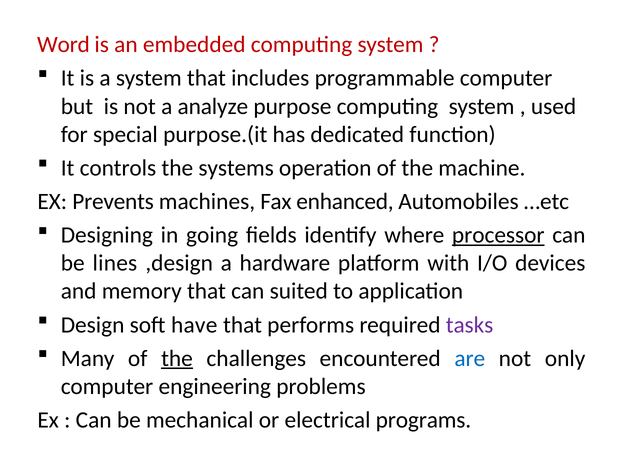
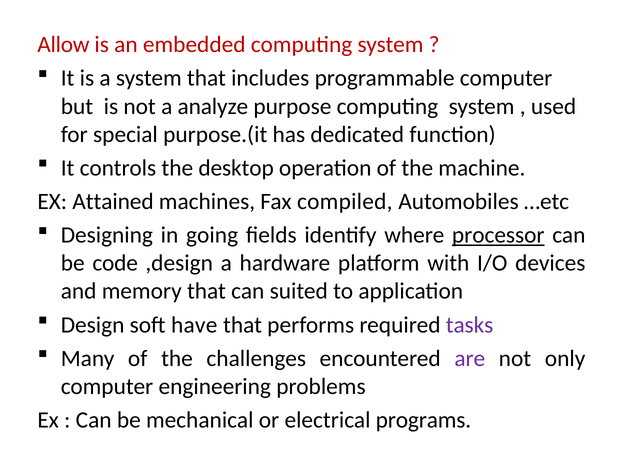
Word: Word -> Allow
systems: systems -> desktop
Prevents: Prevents -> Attained
enhanced: enhanced -> compiled
lines: lines -> code
the at (177, 359) underline: present -> none
are colour: blue -> purple
